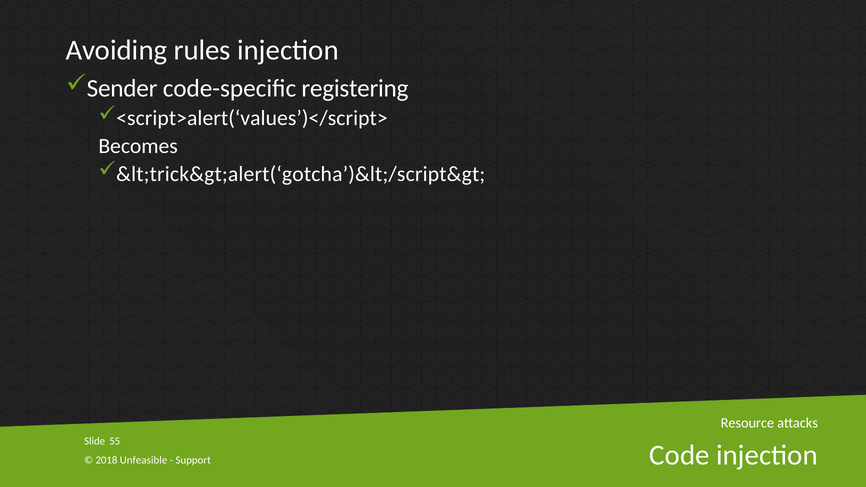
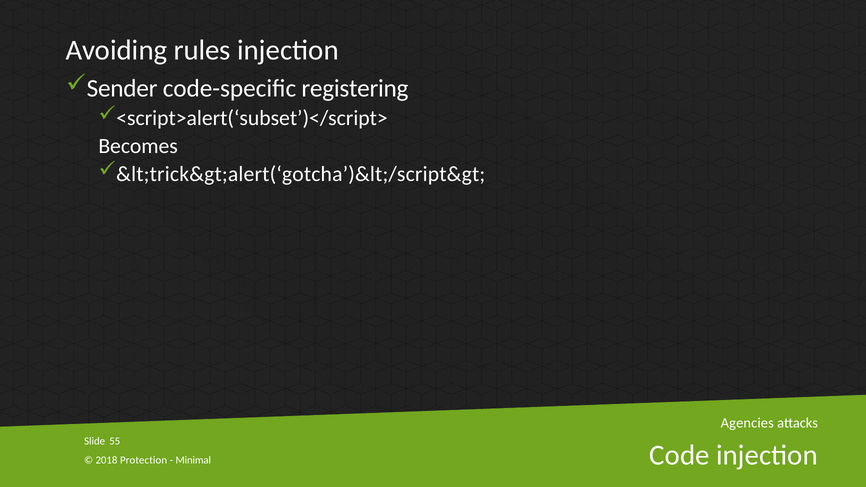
<script>alert(‘values’)</script>: <script>alert(‘values’)</script> -> <script>alert(‘subset’)</script>
Resource: Resource -> Agencies
Unfeasible: Unfeasible -> Protection
Support: Support -> Minimal
